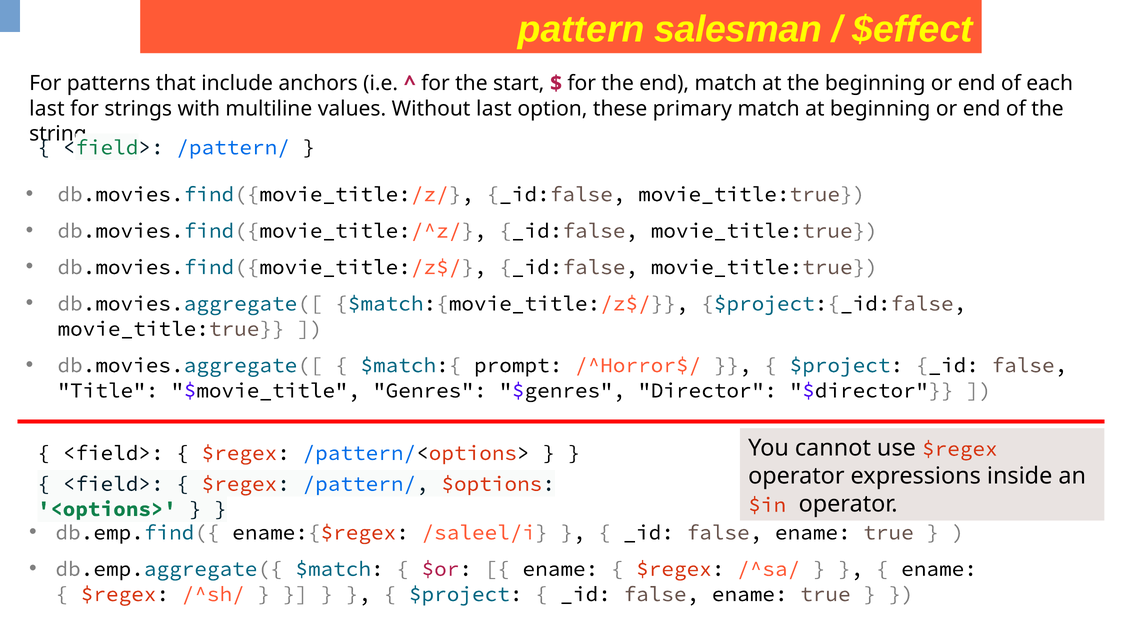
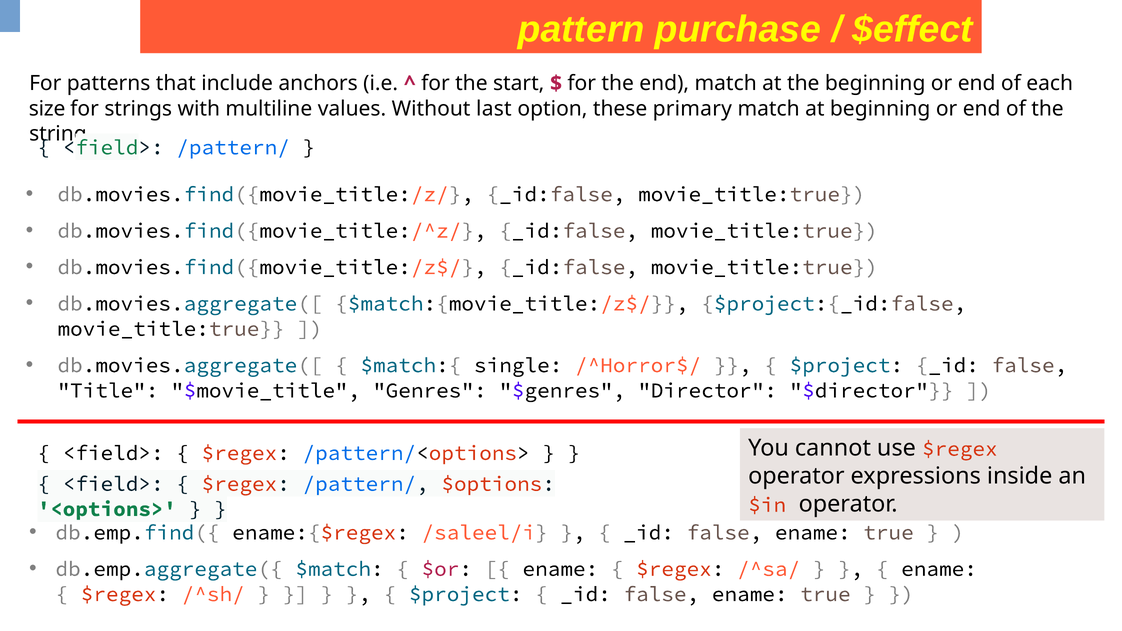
salesman: salesman -> purchase
last at (47, 109): last -> size
prompt: prompt -> single
